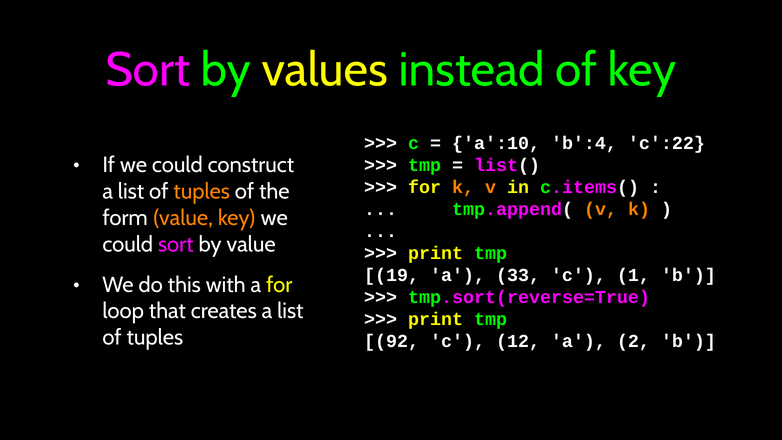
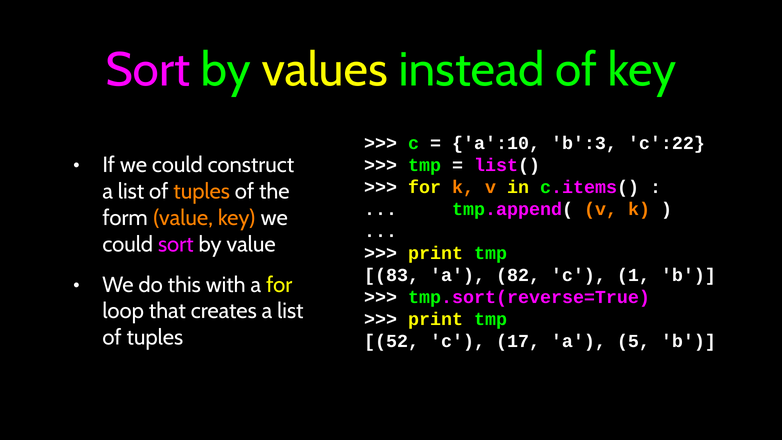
b':4: b':4 -> b':3
19: 19 -> 83
33: 33 -> 82
92: 92 -> 52
12: 12 -> 17
2: 2 -> 5
